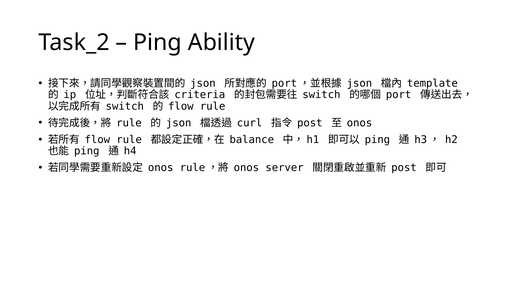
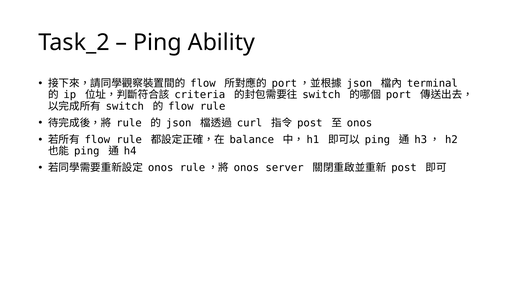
json at (203, 83): json -> flow
template: template -> terminal
